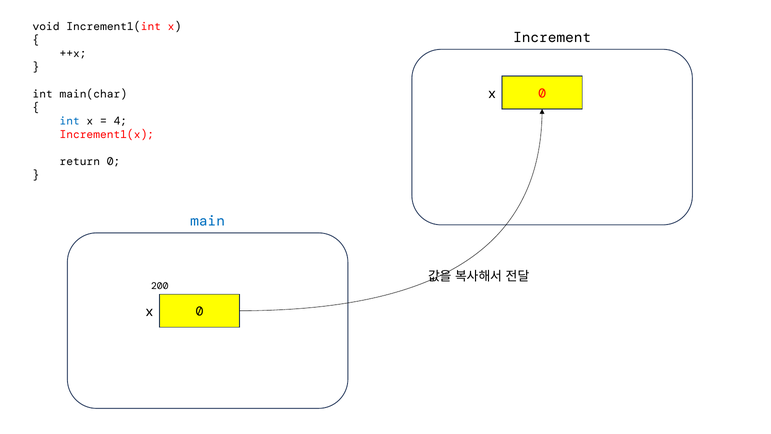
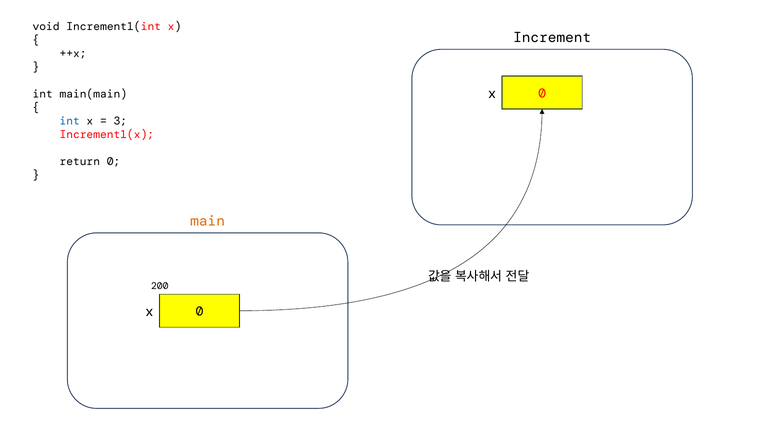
main(char: main(char -> main(main
4: 4 -> 3
main colour: blue -> orange
